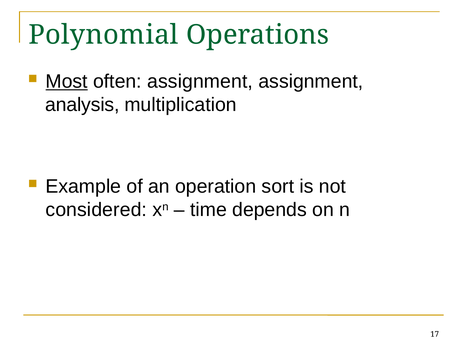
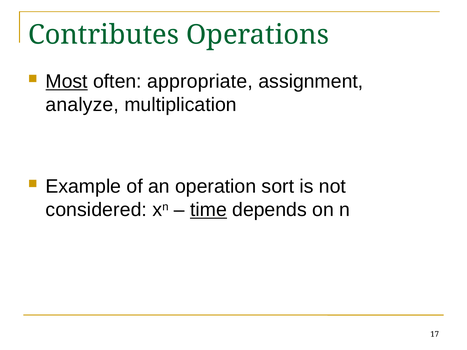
Polynomial: Polynomial -> Contributes
often assignment: assignment -> appropriate
analysis: analysis -> analyze
time underline: none -> present
